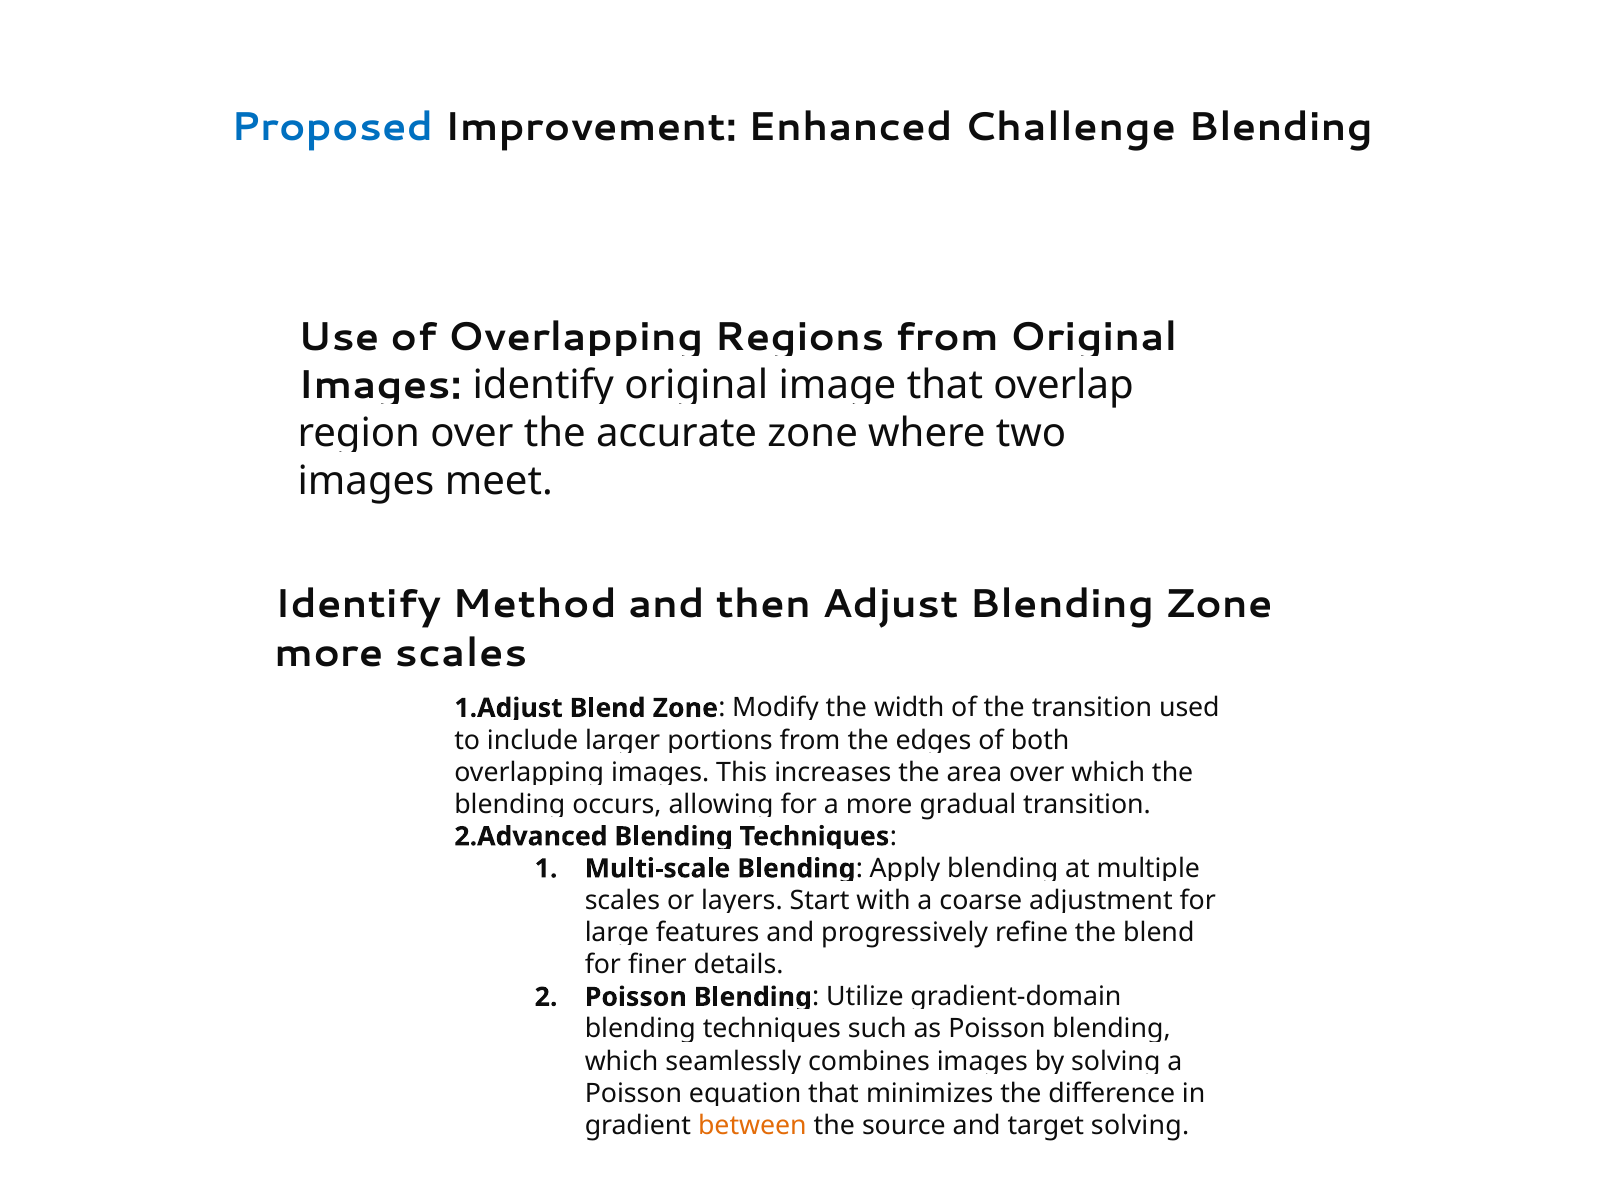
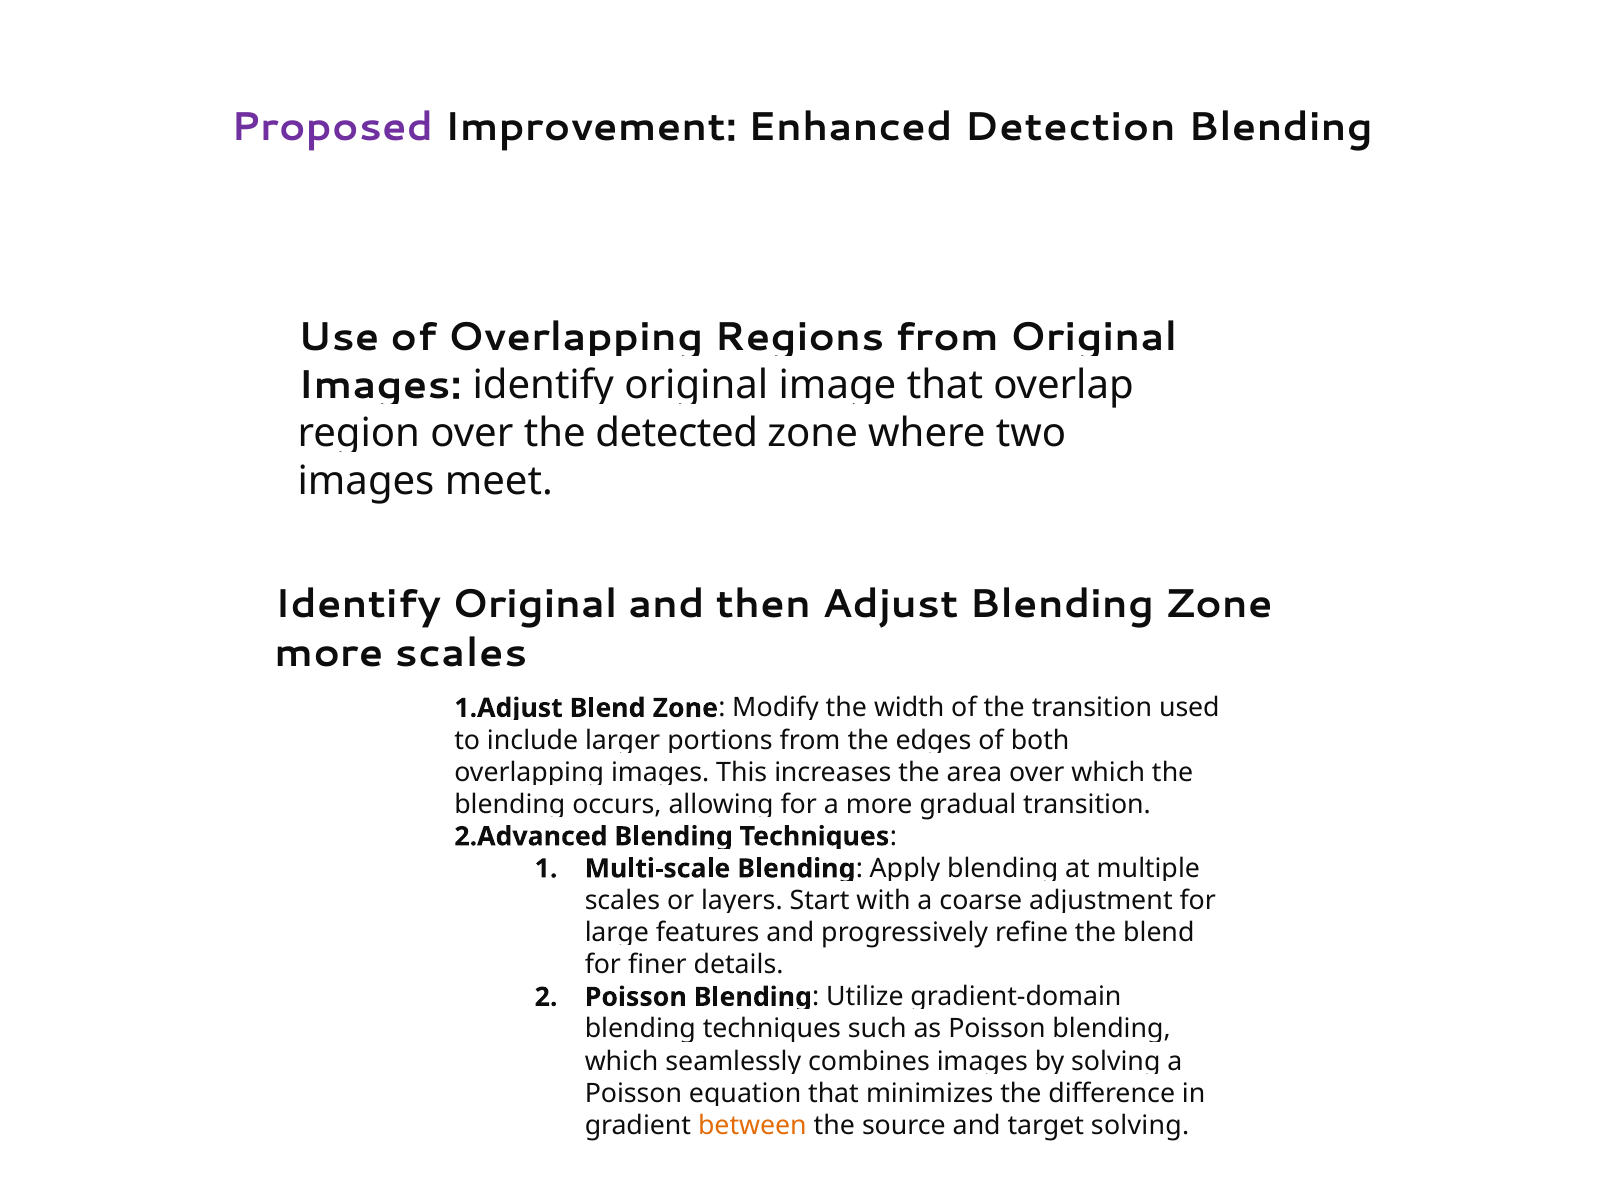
Proposed colour: blue -> purple
Challenge: Challenge -> Detection
accurate: accurate -> detected
Method at (534, 605): Method -> Original
